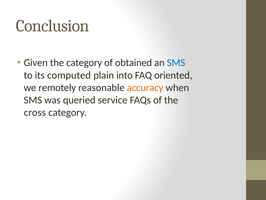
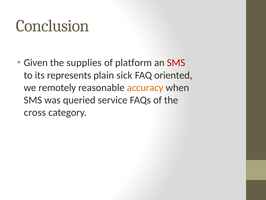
the category: category -> supplies
obtained: obtained -> platform
SMS at (176, 63) colour: blue -> red
computed: computed -> represents
into: into -> sick
